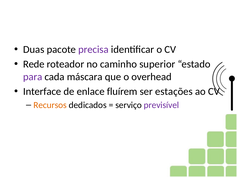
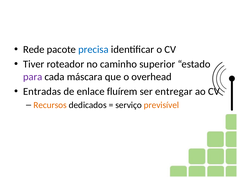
Duas: Duas -> Rede
precisa colour: purple -> blue
Rede: Rede -> Tiver
Interface: Interface -> Entradas
estações: estações -> entregar
previsível colour: purple -> orange
